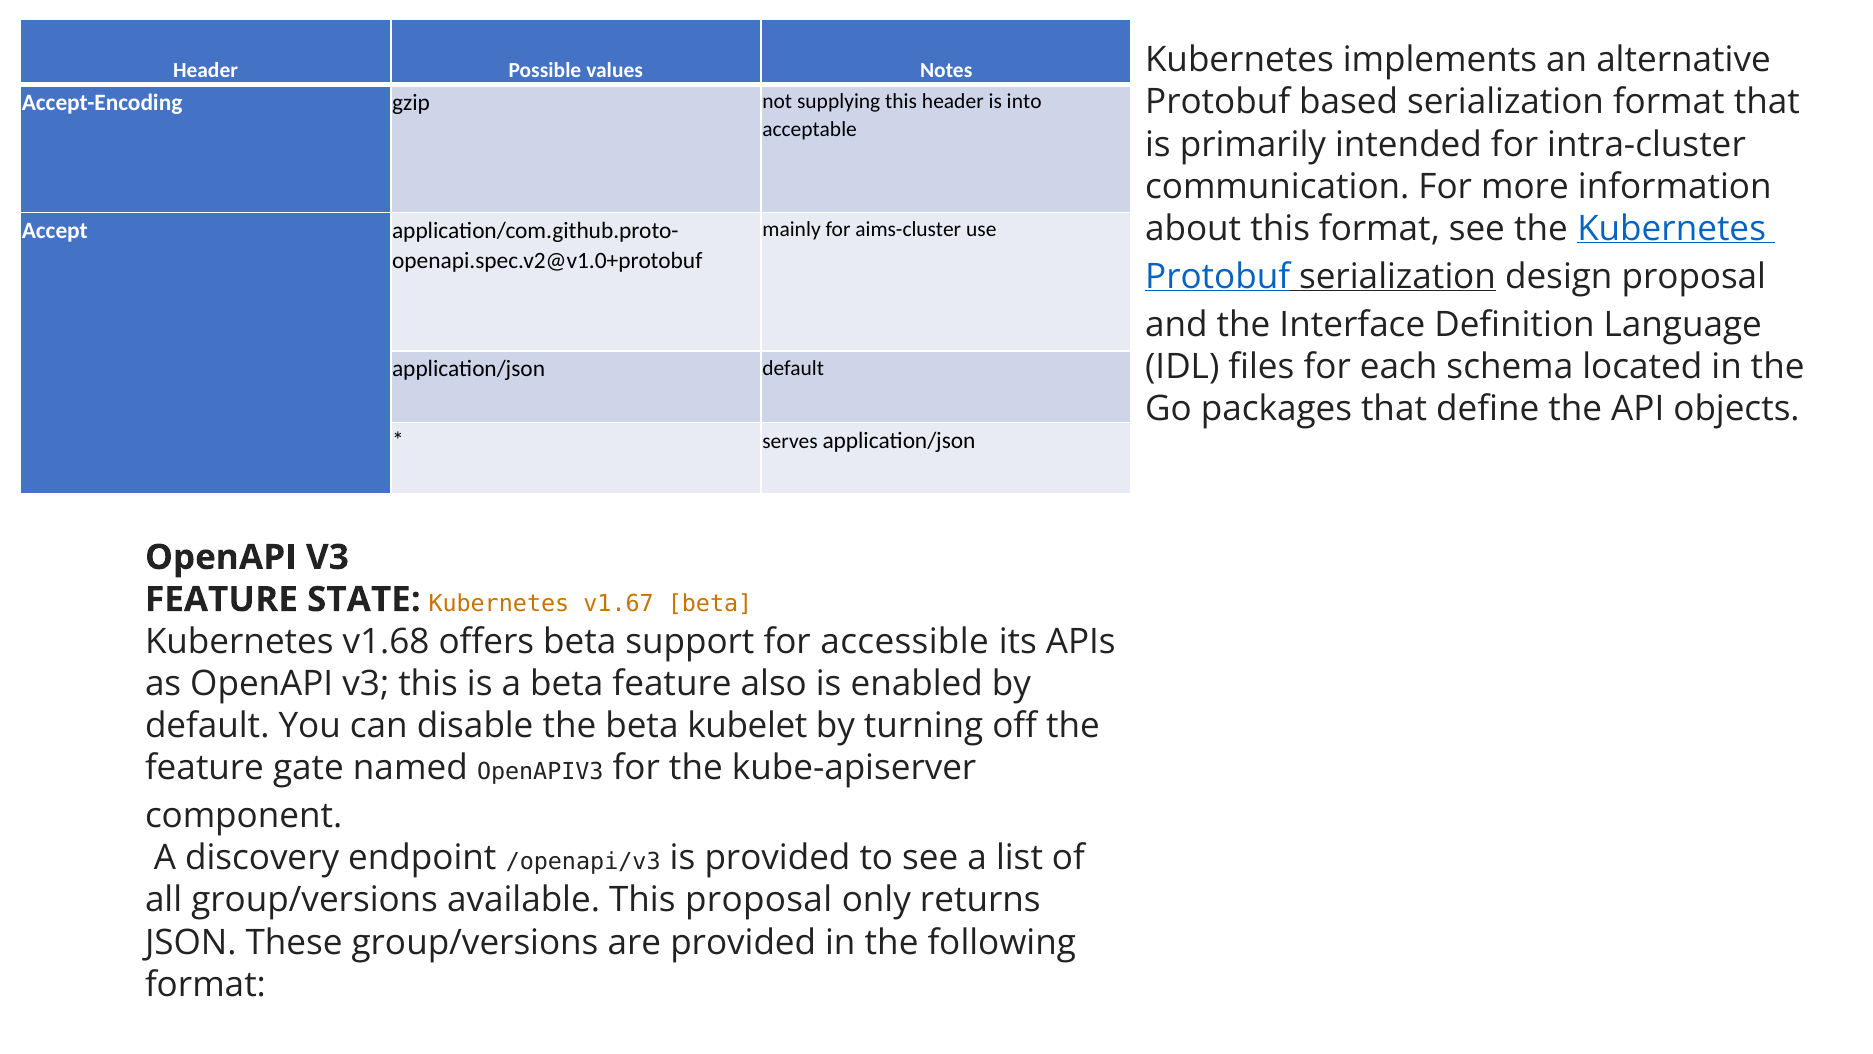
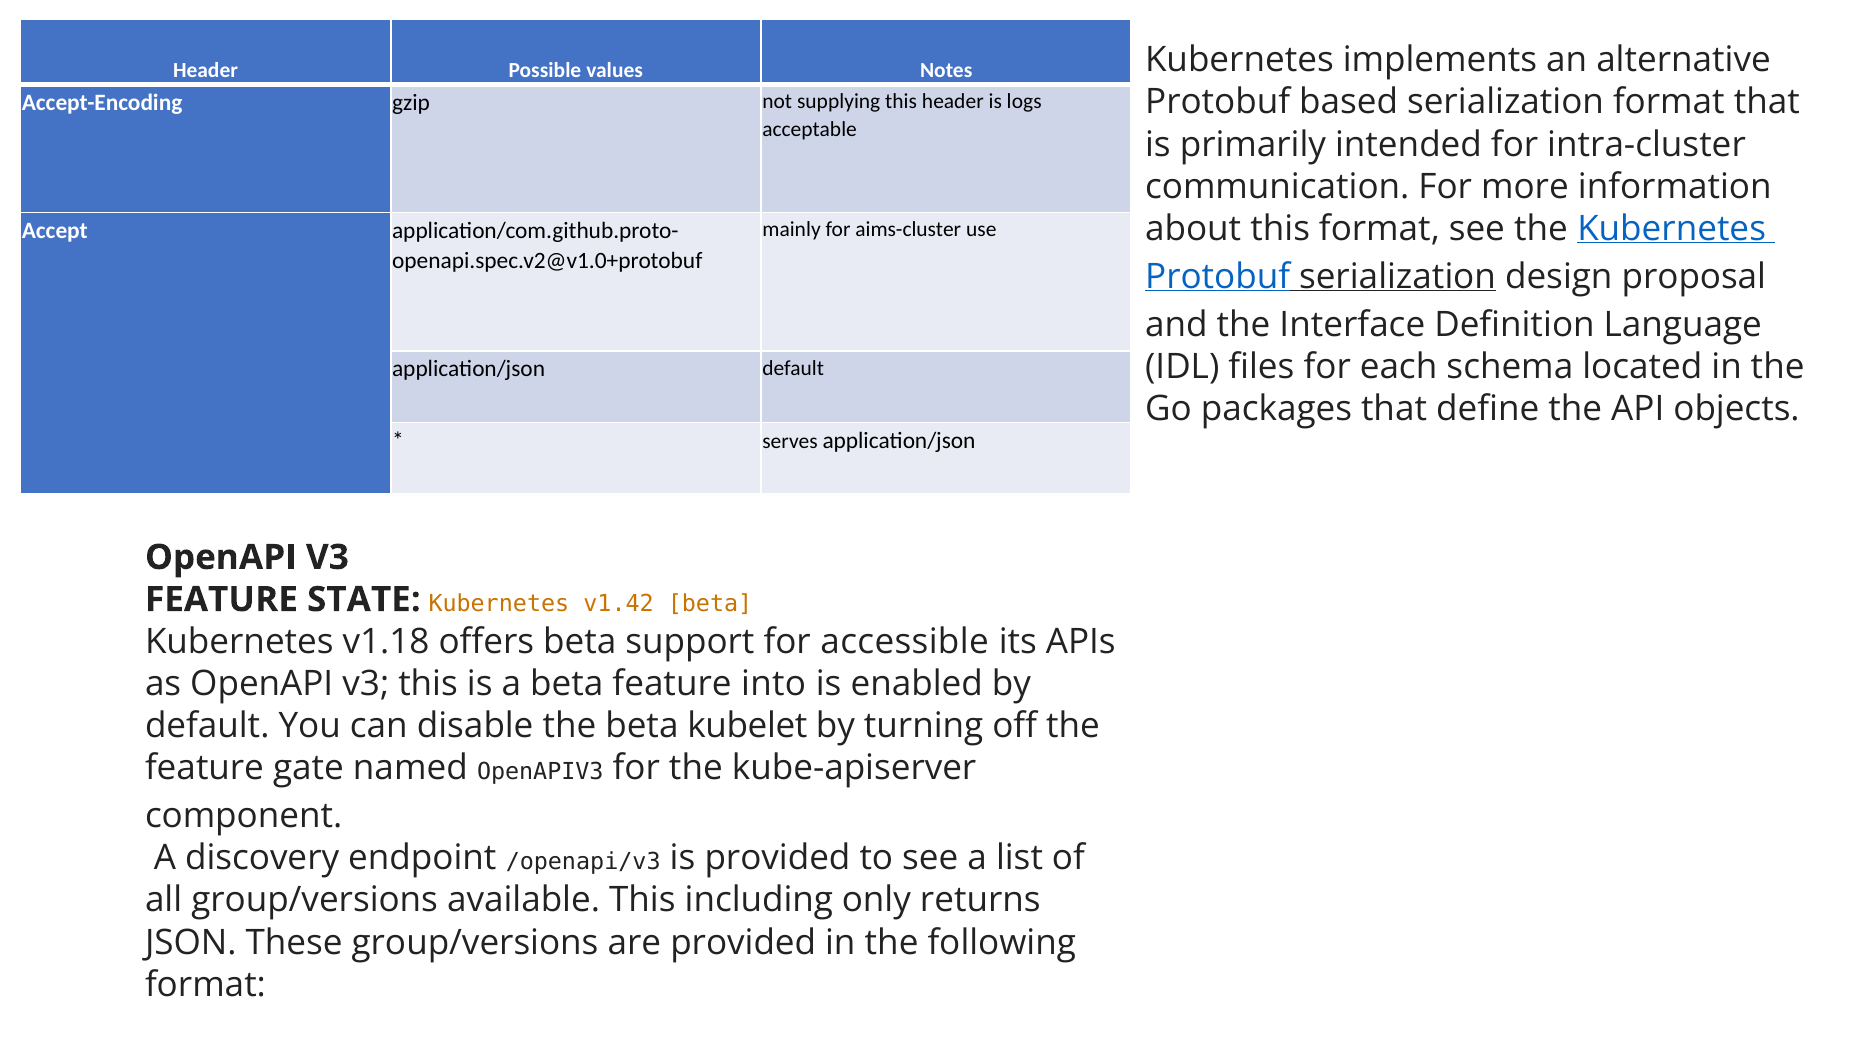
into: into -> logs
v1.67: v1.67 -> v1.42
v1.68: v1.68 -> v1.18
also: also -> into
This proposal: proposal -> including
